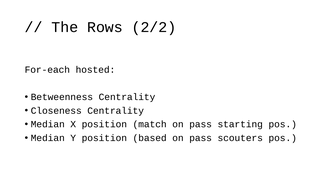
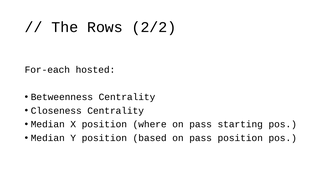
match: match -> where
pass scouters: scouters -> position
